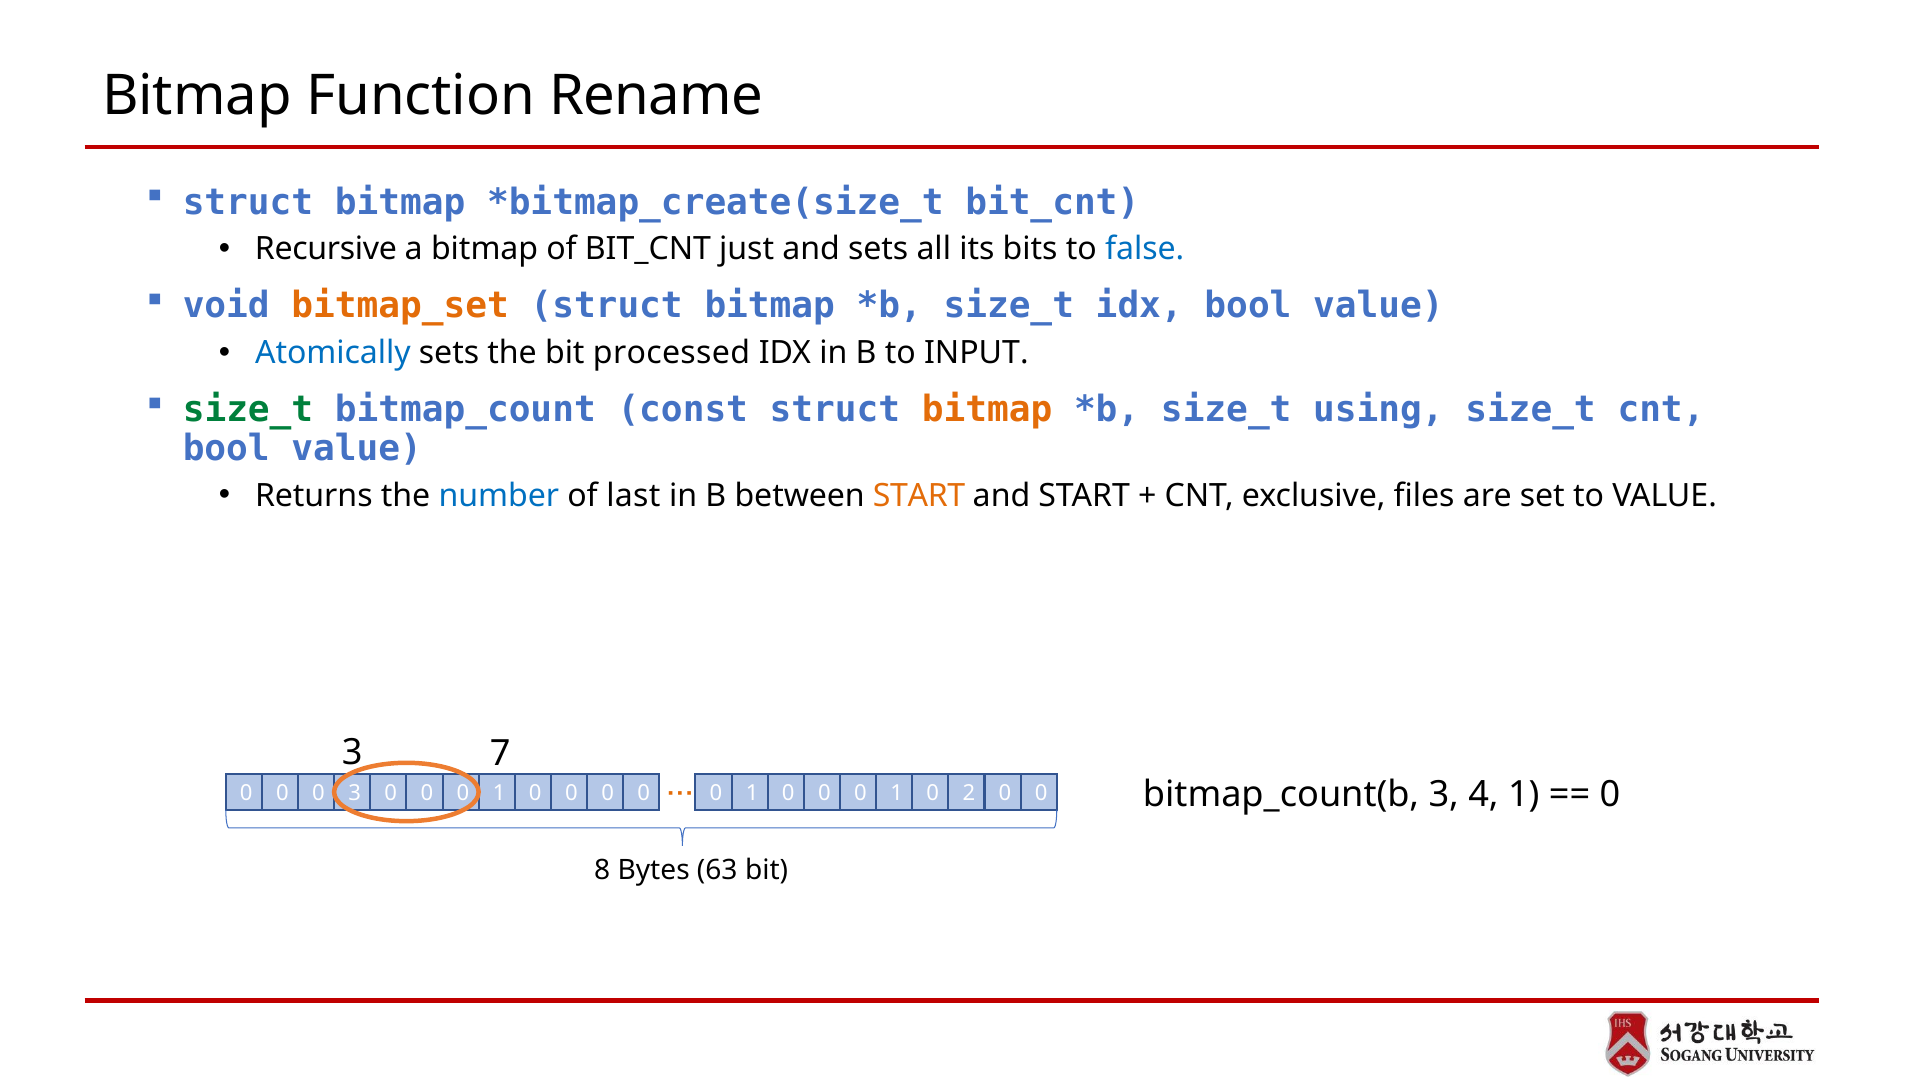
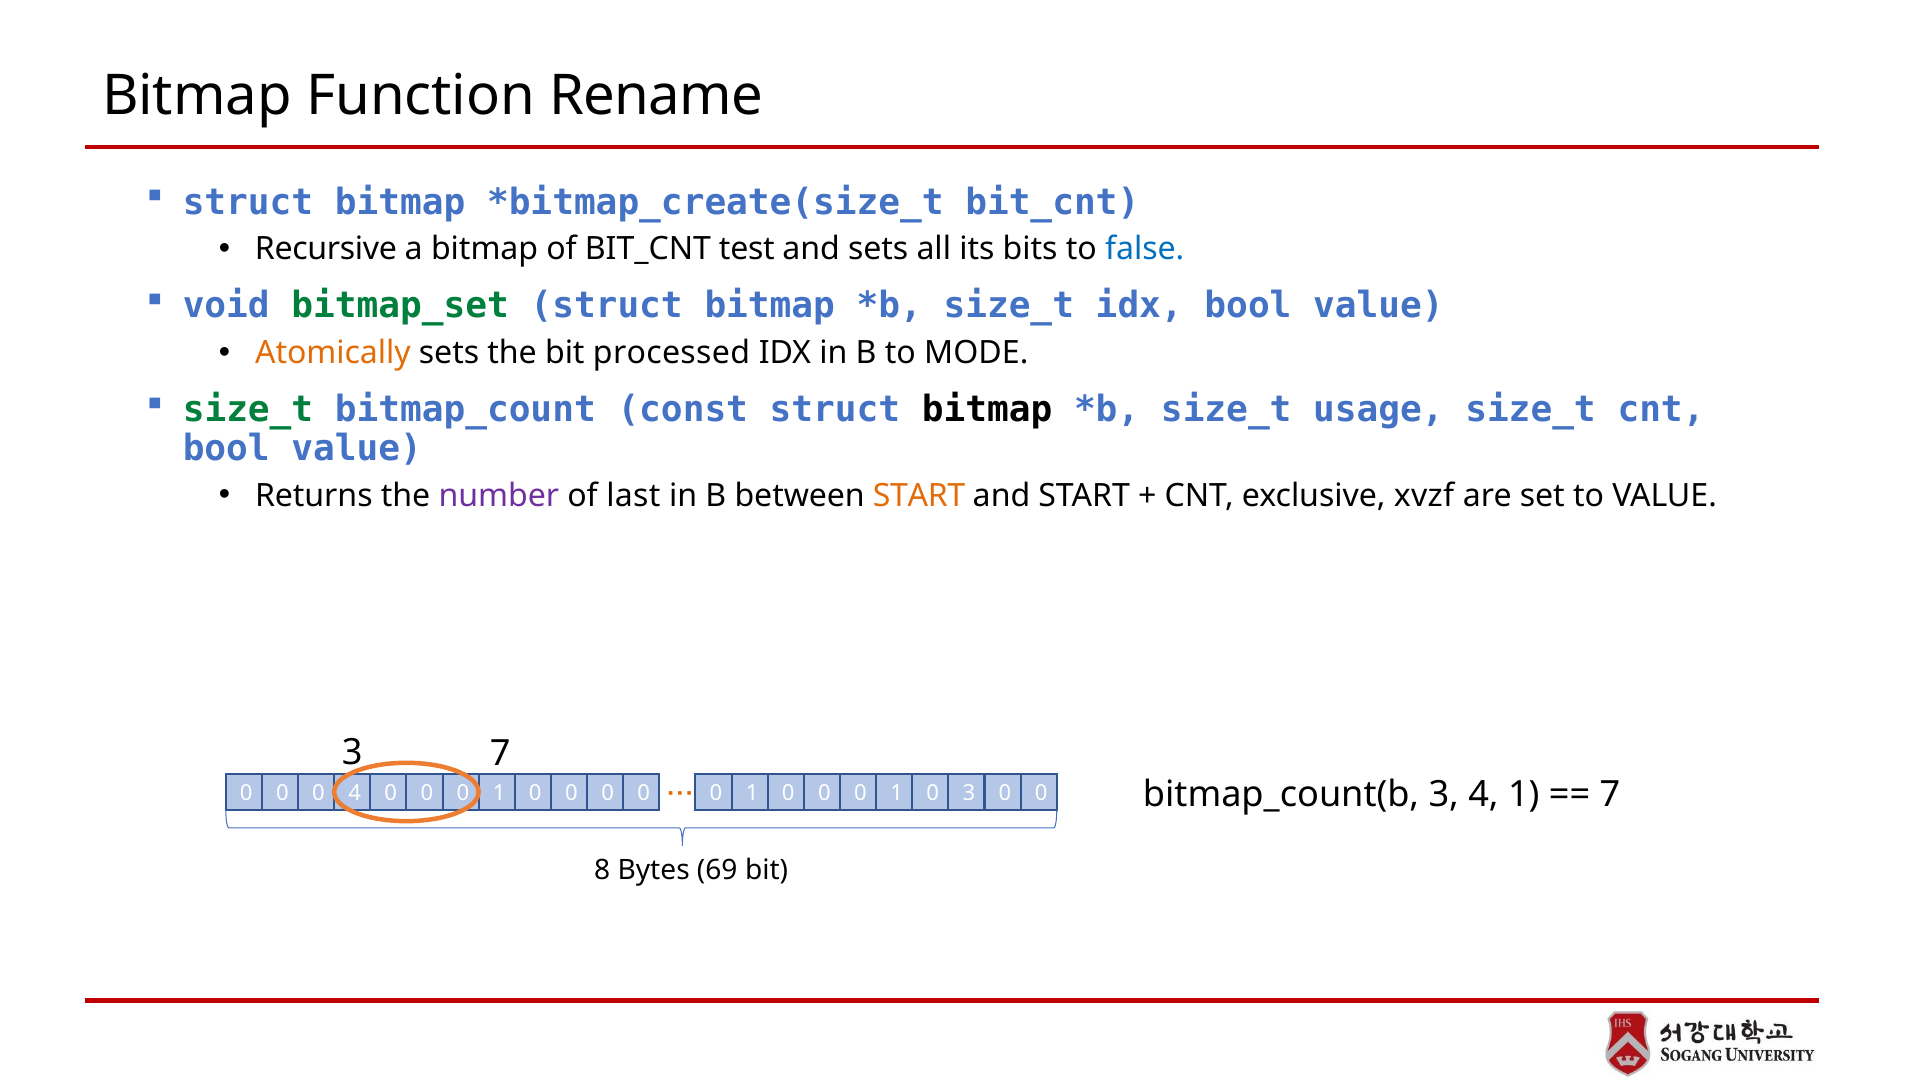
just: just -> test
bitmap_set colour: orange -> green
Atomically colour: blue -> orange
INPUT: INPUT -> MODE
bitmap at (987, 410) colour: orange -> black
using: using -> usage
number colour: blue -> purple
files: files -> xvzf
0 at (1610, 794): 0 -> 7
0 3: 3 -> 4
0 2: 2 -> 3
63: 63 -> 69
